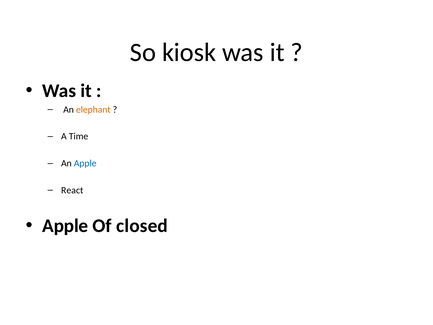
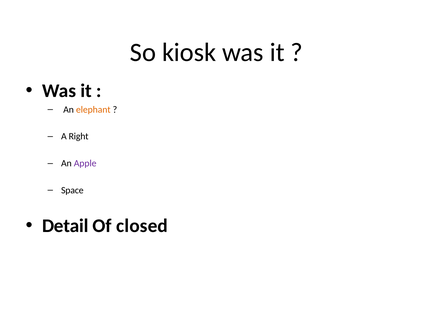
Time: Time -> Right
Apple at (85, 163) colour: blue -> purple
React: React -> Space
Apple at (65, 226): Apple -> Detail
